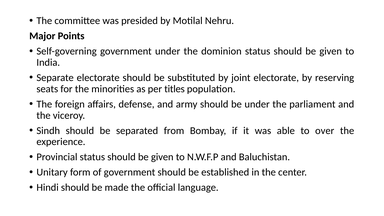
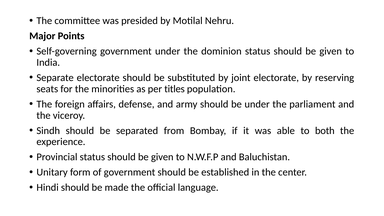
over: over -> both
